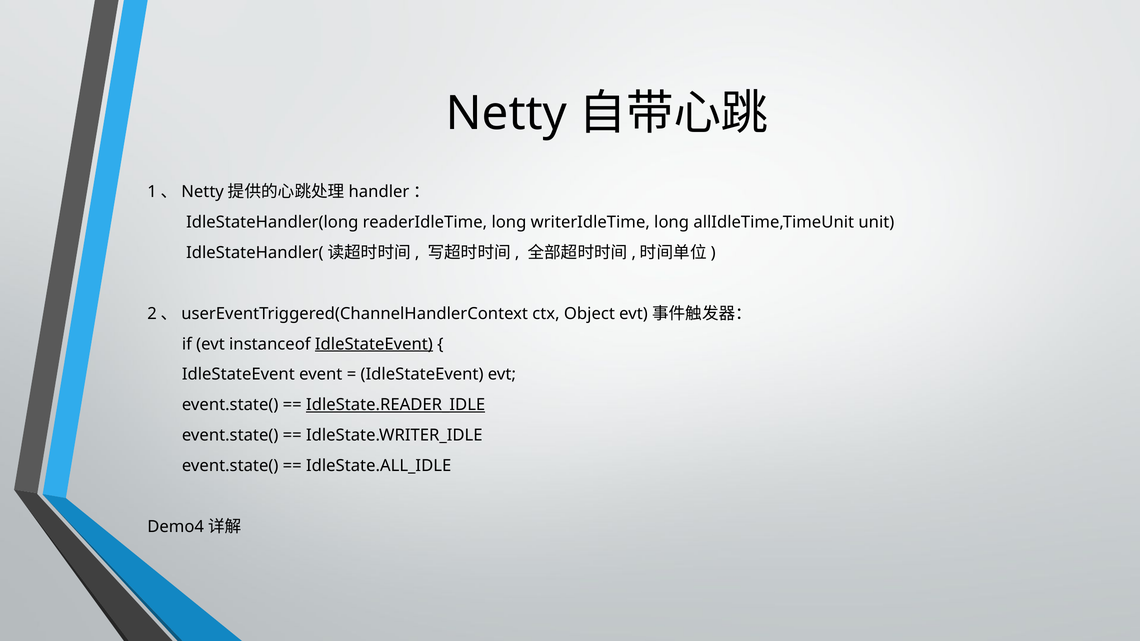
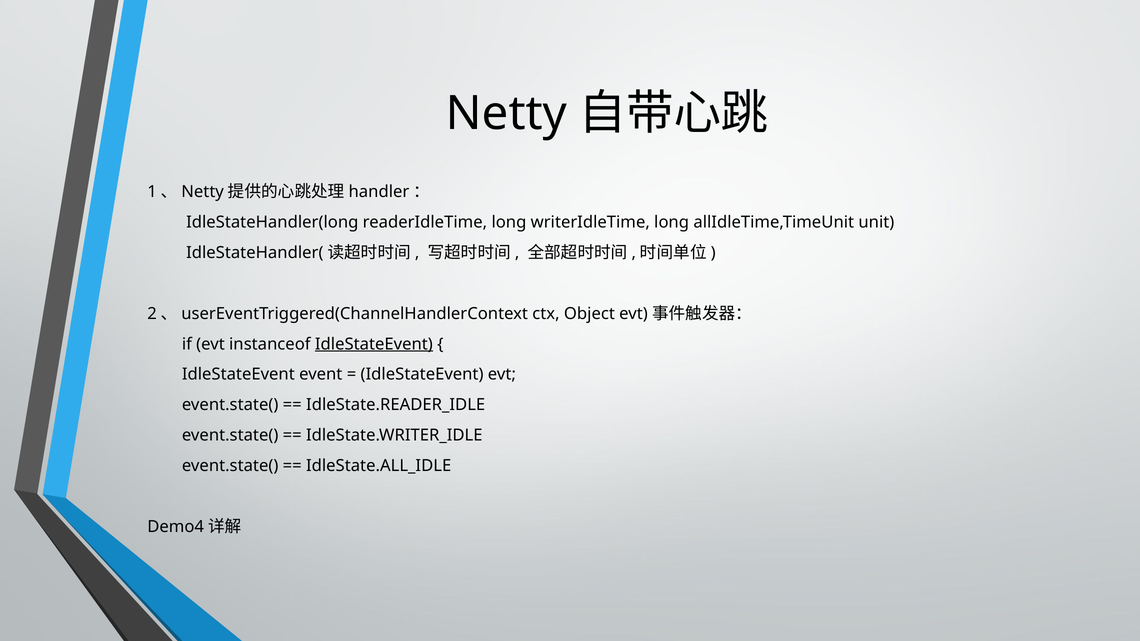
IdleState.READER_IDLE underline: present -> none
